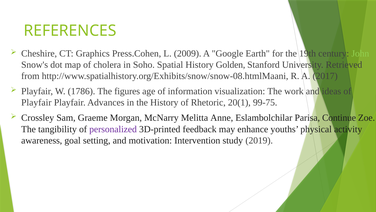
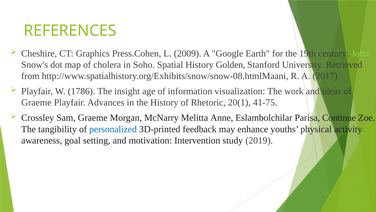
figures: figures -> insight
Playfair at (36, 102): Playfair -> Graeme
99-75: 99-75 -> 41-75
personalized colour: purple -> blue
